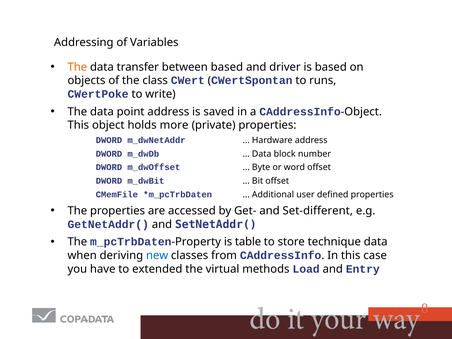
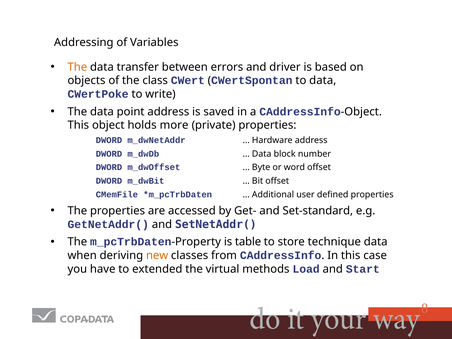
between based: based -> errors
to runs: runs -> data
Set-different: Set-different -> Set-standard
new colour: blue -> orange
Entry: Entry -> Start
